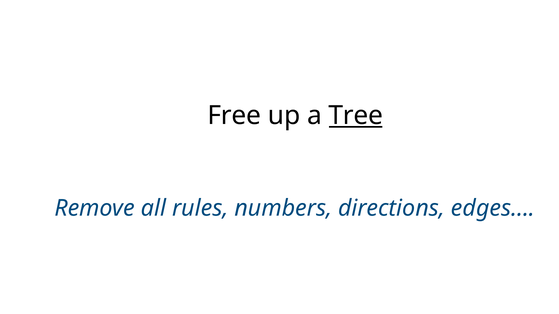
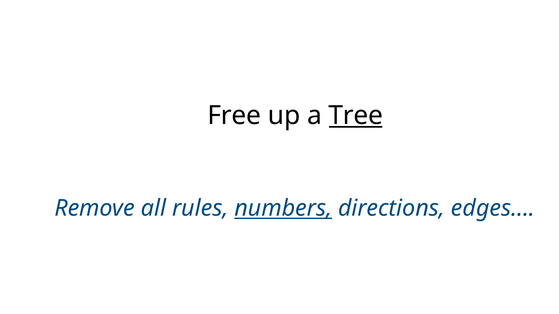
numbers underline: none -> present
